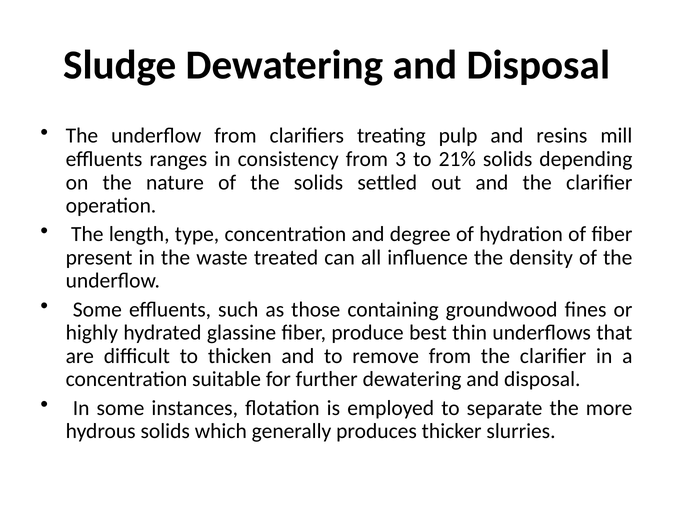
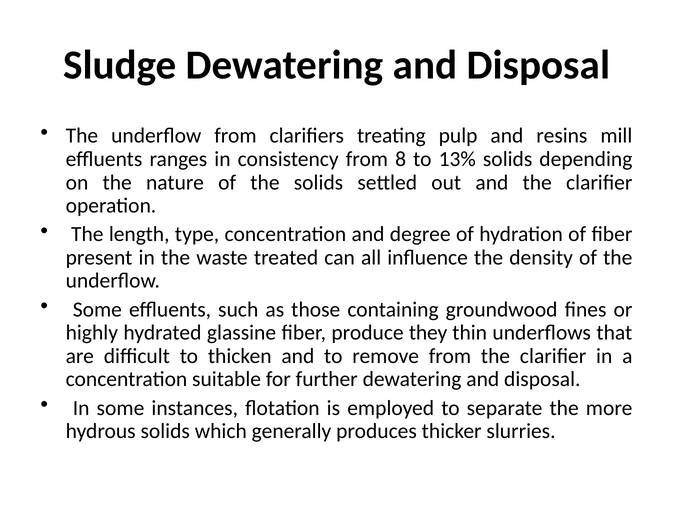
3: 3 -> 8
21%: 21% -> 13%
best: best -> they
